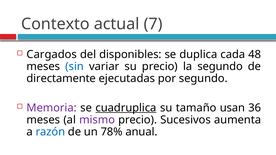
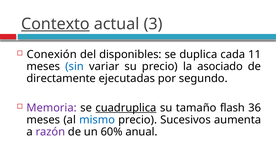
Contexto underline: none -> present
7: 7 -> 3
Cargados: Cargados -> Conexión
48: 48 -> 11
la segundo: segundo -> asociado
usan: usan -> flash
mismo colour: purple -> blue
razón colour: blue -> purple
78%: 78% -> 60%
